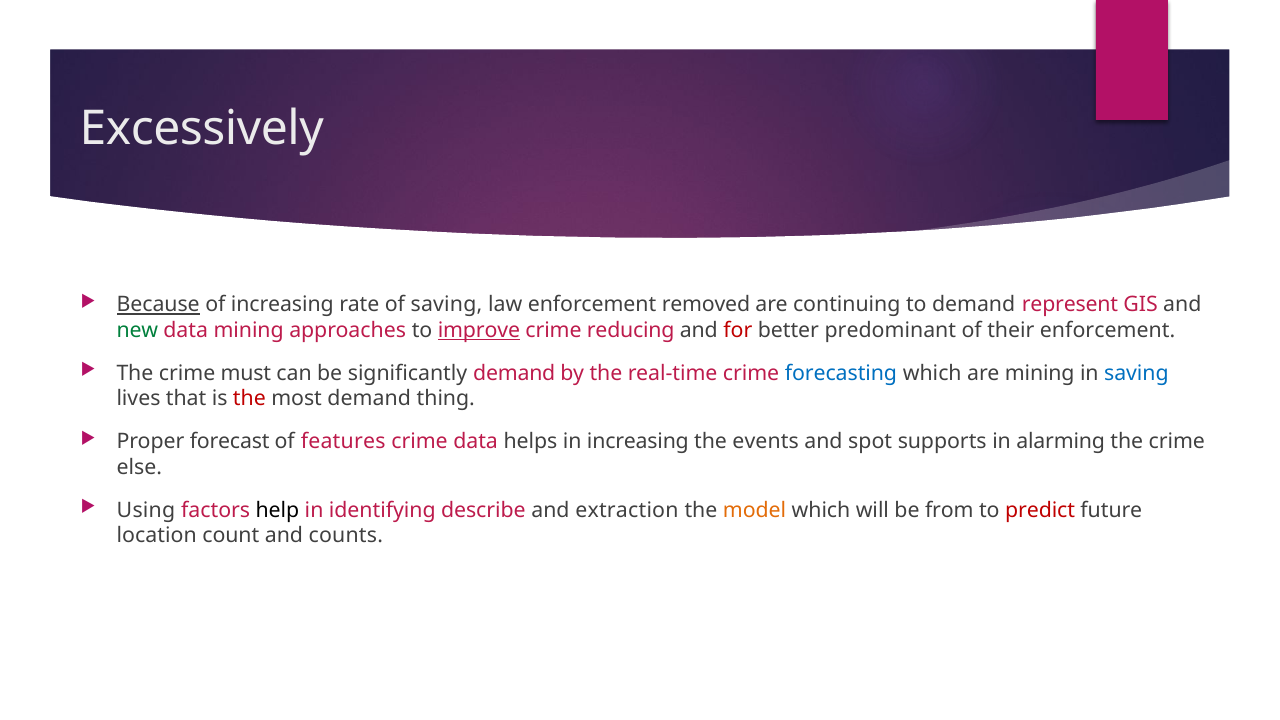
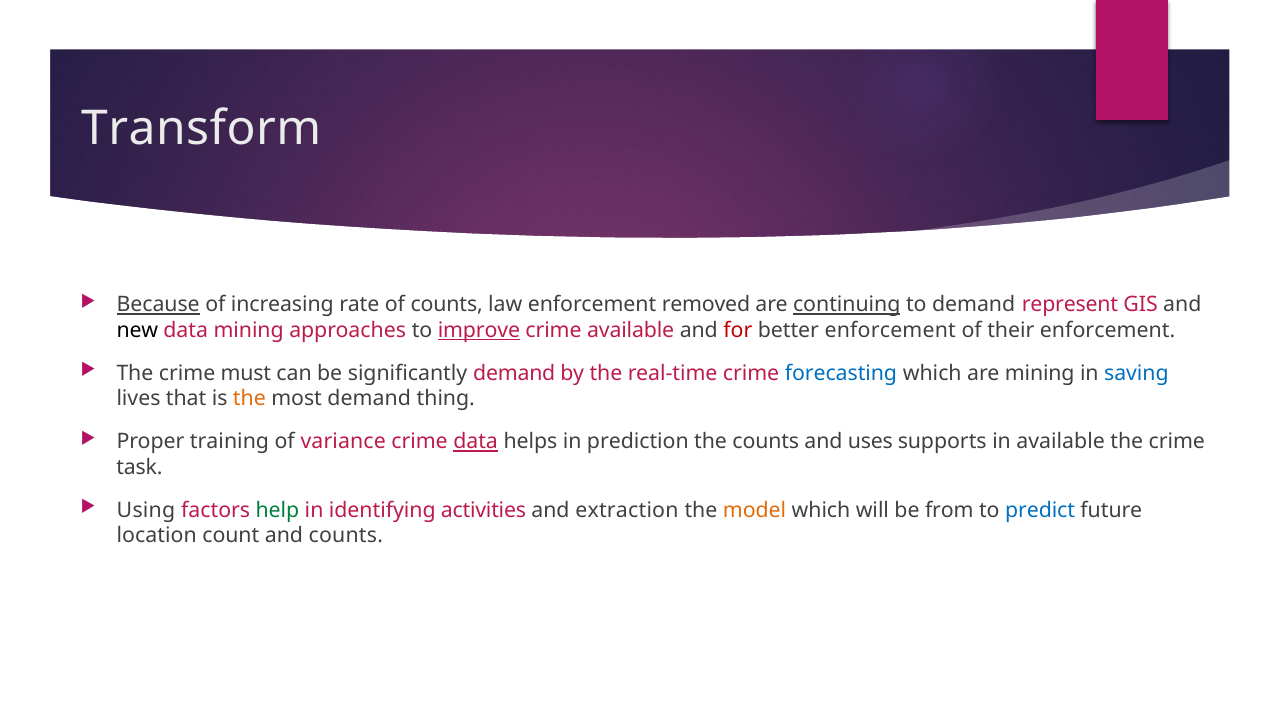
Excessively: Excessively -> Transform
of saving: saving -> counts
continuing underline: none -> present
new colour: green -> black
crime reducing: reducing -> available
better predominant: predominant -> enforcement
the at (249, 399) colour: red -> orange
forecast: forecast -> training
features: features -> variance
data at (476, 442) underline: none -> present
in increasing: increasing -> prediction
the events: events -> counts
spot: spot -> uses
in alarming: alarming -> available
else: else -> task
help colour: black -> green
describe: describe -> activities
predict colour: red -> blue
